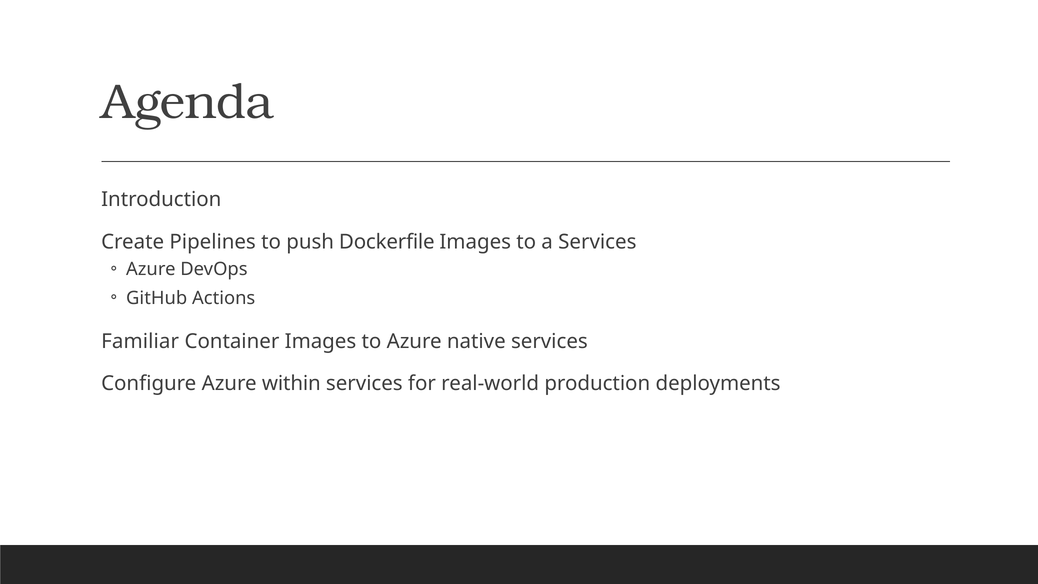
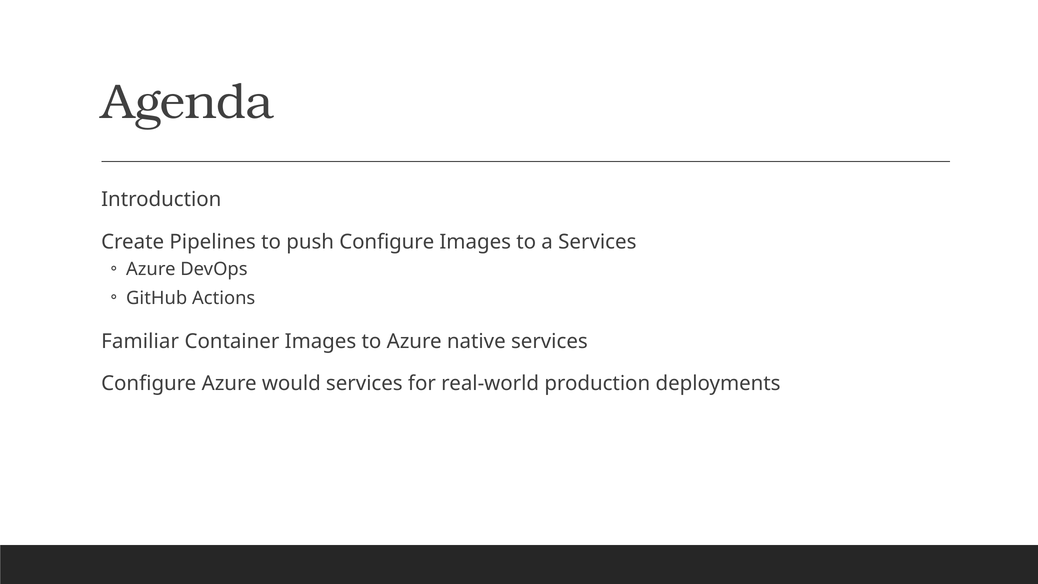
push Dockerfile: Dockerfile -> Configure
within: within -> would
